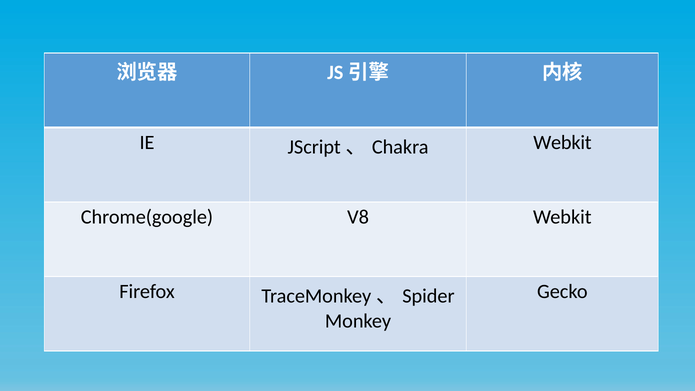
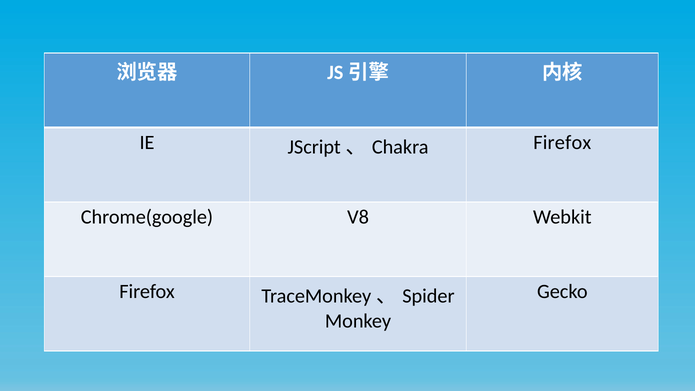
Webkit at (562, 143): Webkit -> Firefox
